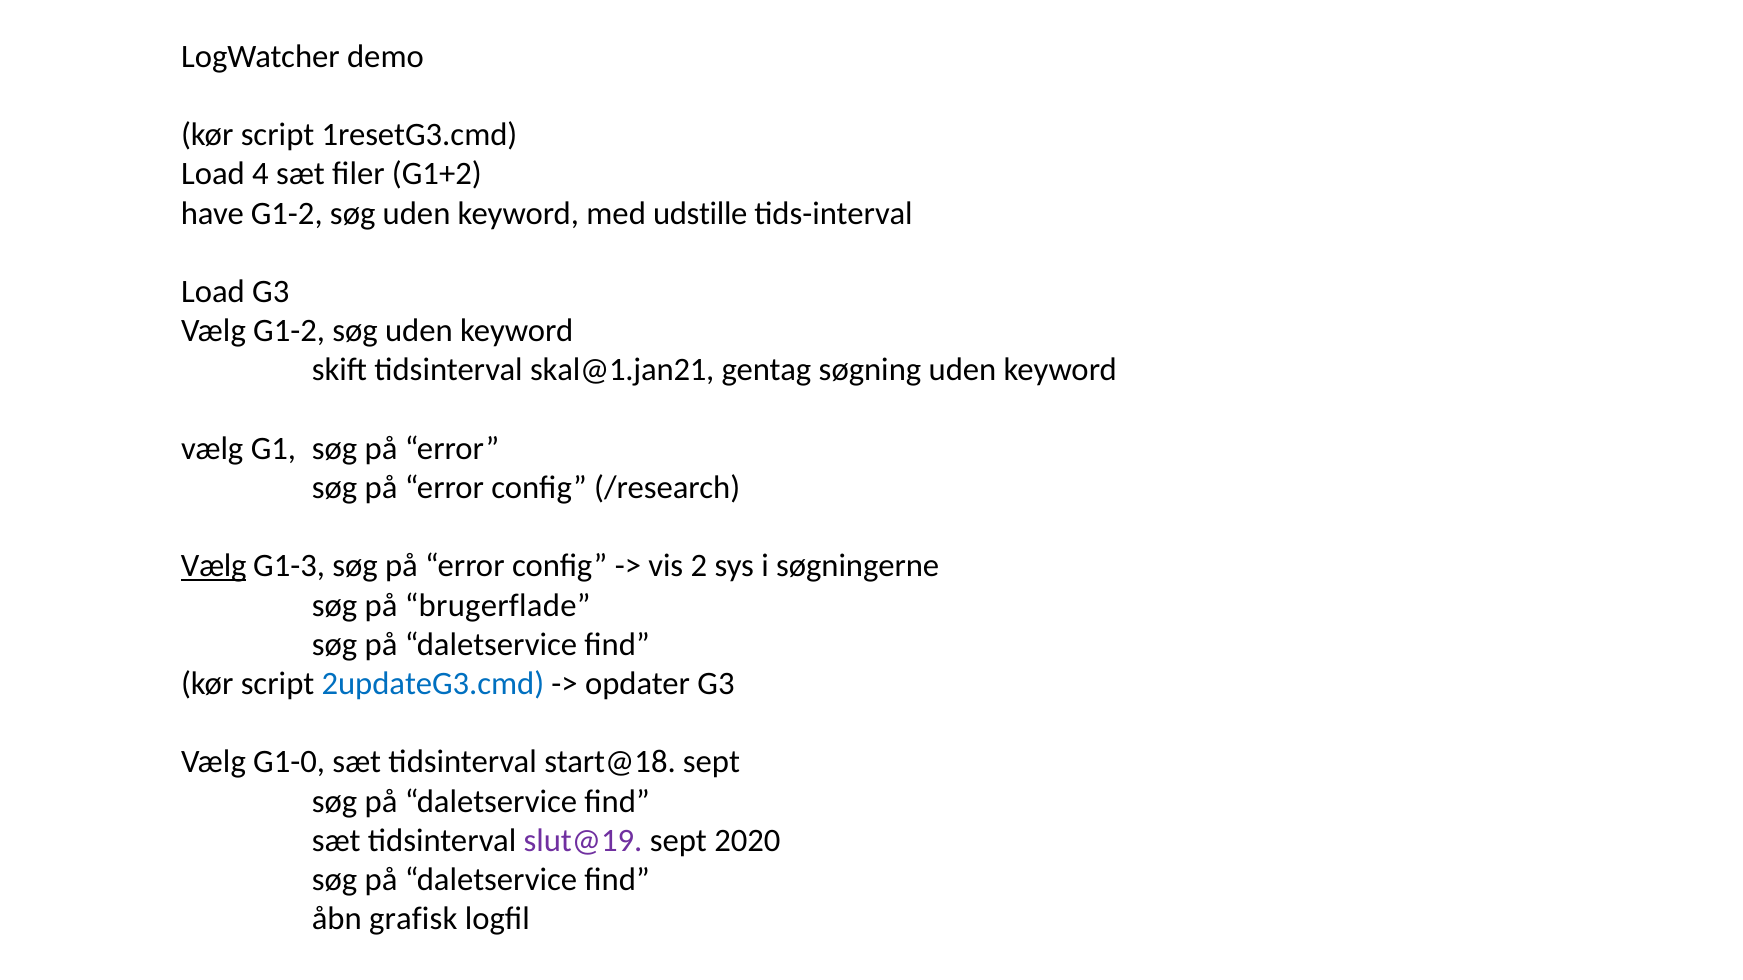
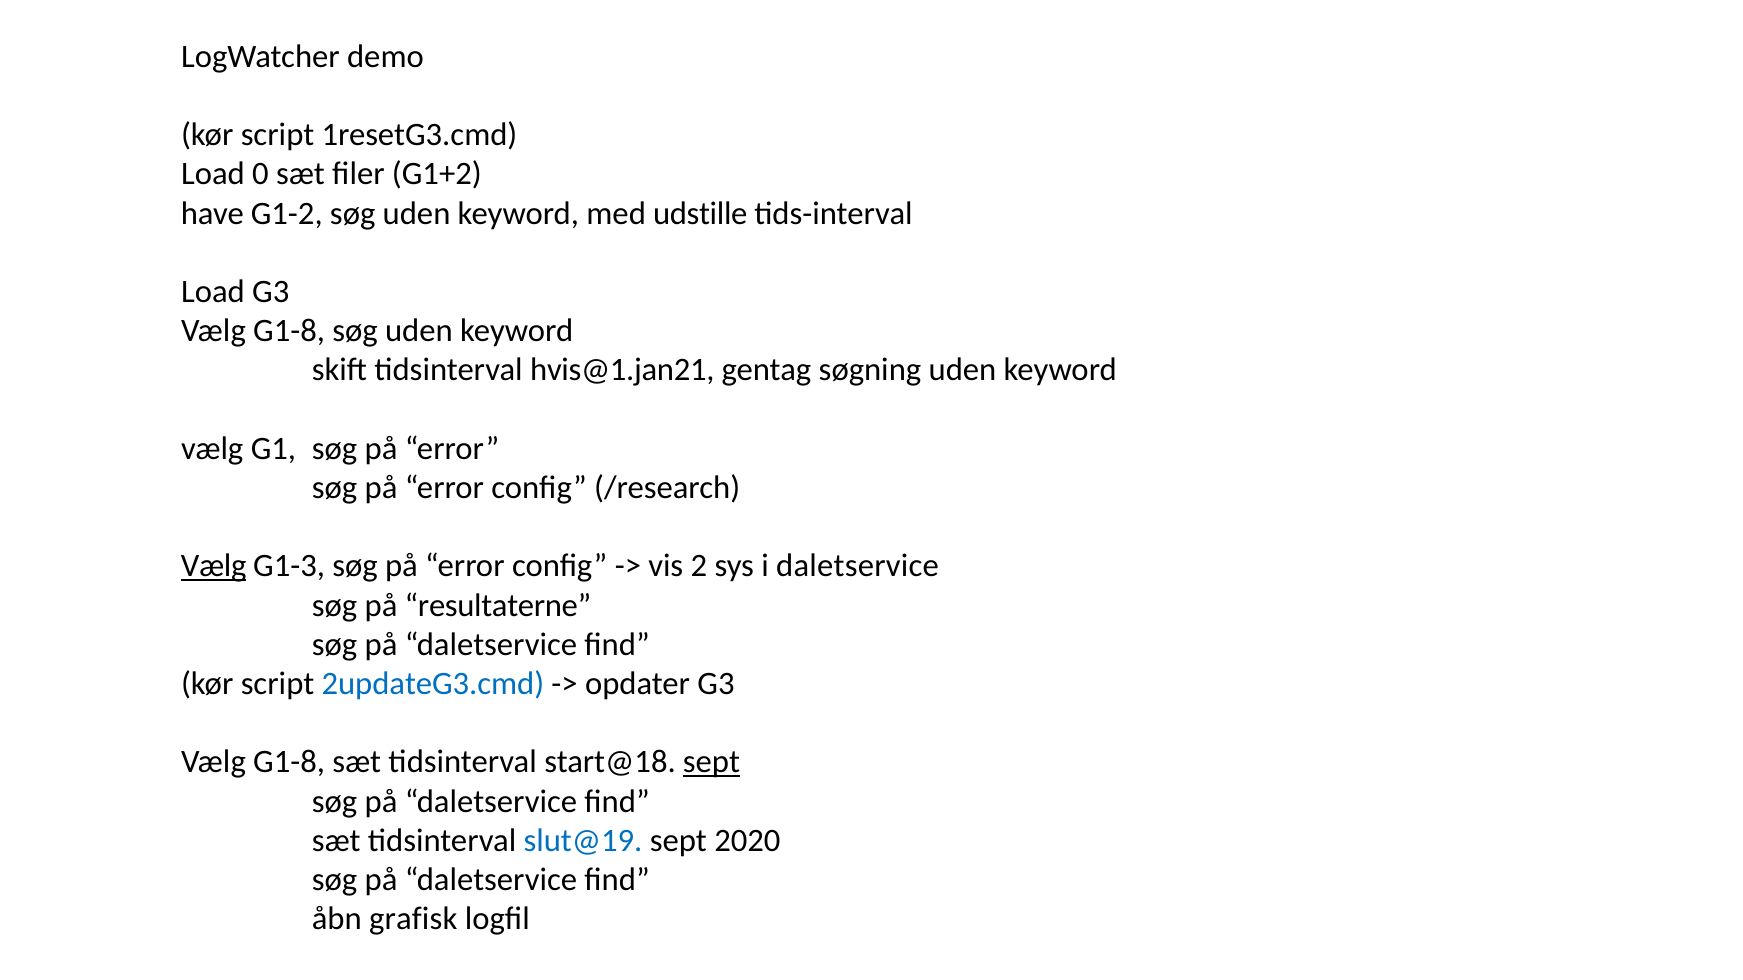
4: 4 -> 0
G1-2 at (289, 331): G1-2 -> G1-8
skal@1.jan21: skal@1.jan21 -> hvis@1.jan21
i søgningerne: søgningerne -> daletservice
brugerflade: brugerflade -> resultaterne
G1-0 at (289, 762): G1-0 -> G1-8
sept at (712, 762) underline: none -> present
slut@19 colour: purple -> blue
